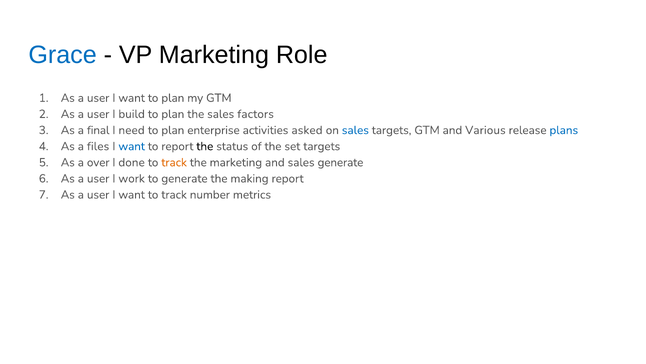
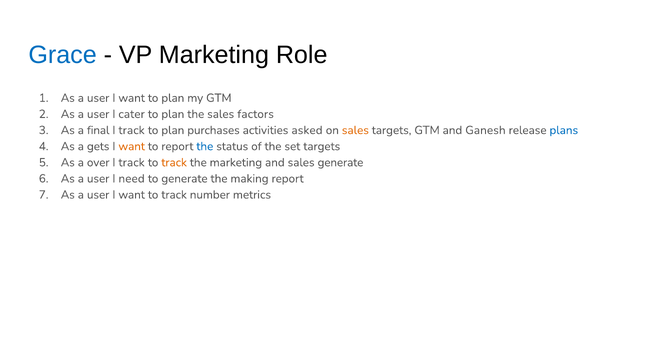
build: build -> cater
need at (132, 130): need -> track
enterprise: enterprise -> purchases
sales at (355, 130) colour: blue -> orange
Various: Various -> Ganesh
files: files -> gets
want at (132, 146) colour: blue -> orange
the at (205, 146) colour: black -> blue
done at (132, 162): done -> track
work: work -> need
